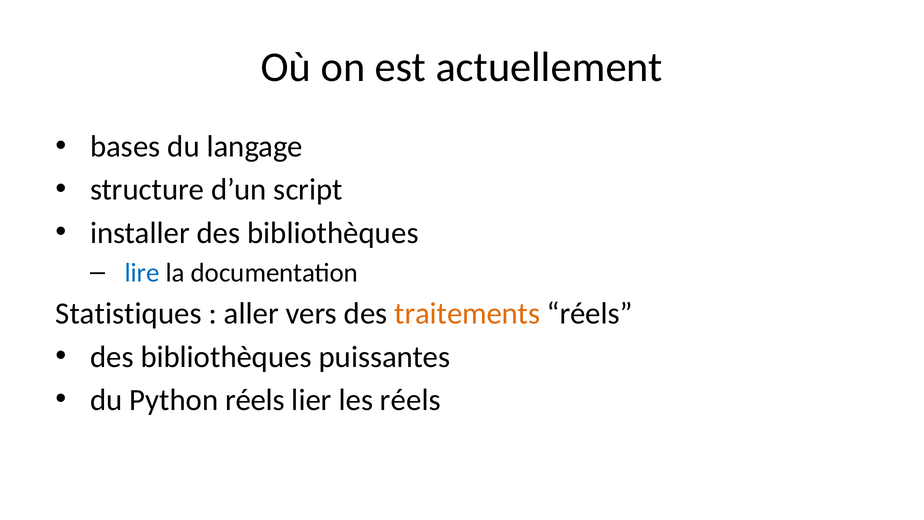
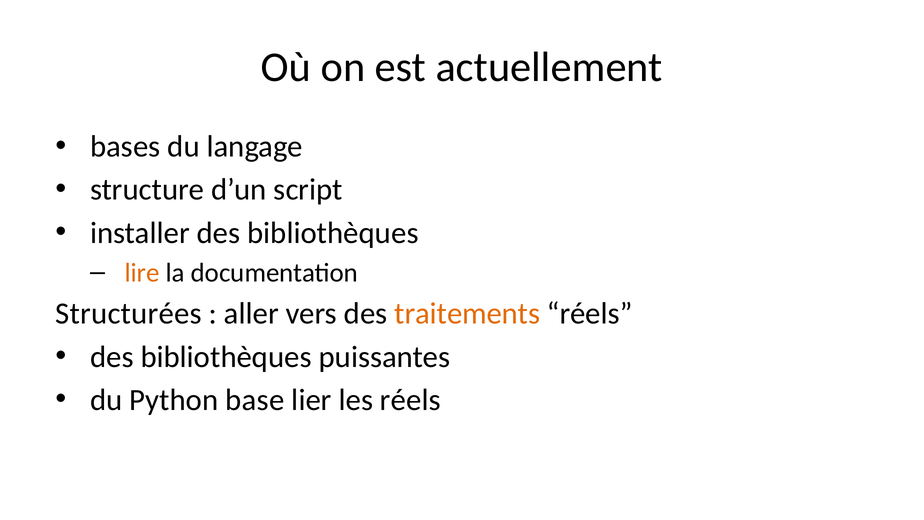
lire colour: blue -> orange
Statistiques: Statistiques -> Structurées
Python réels: réels -> base
